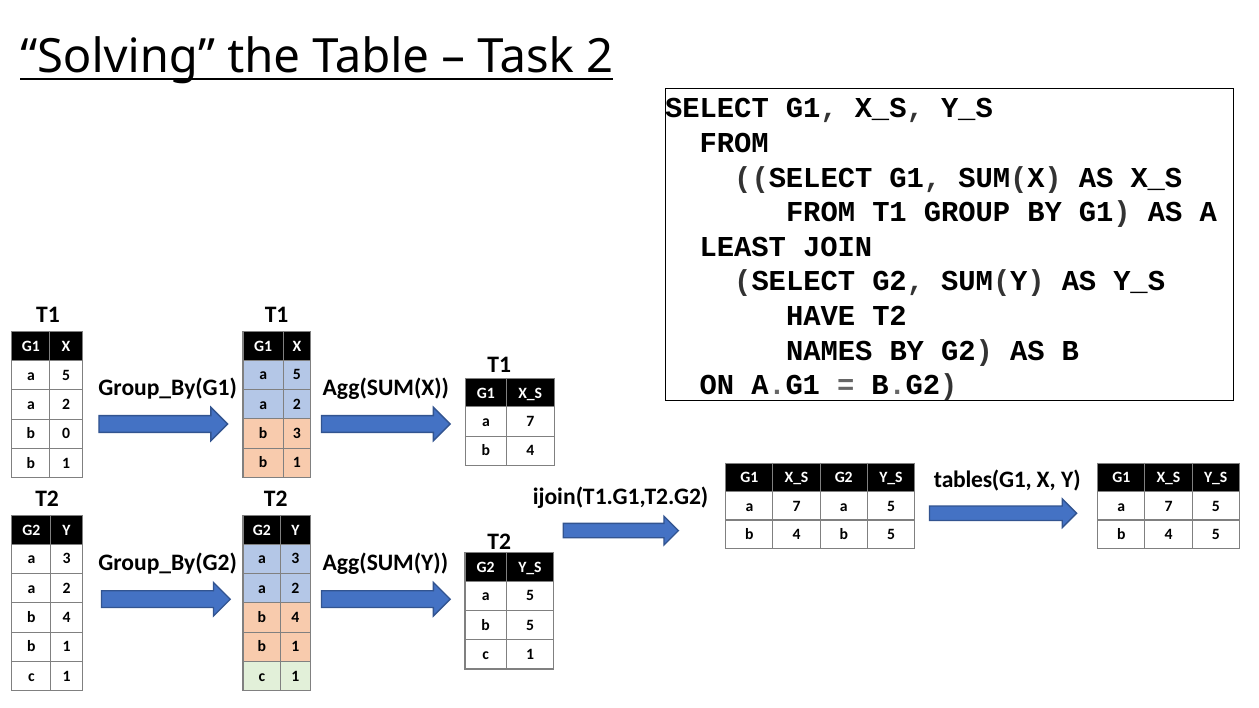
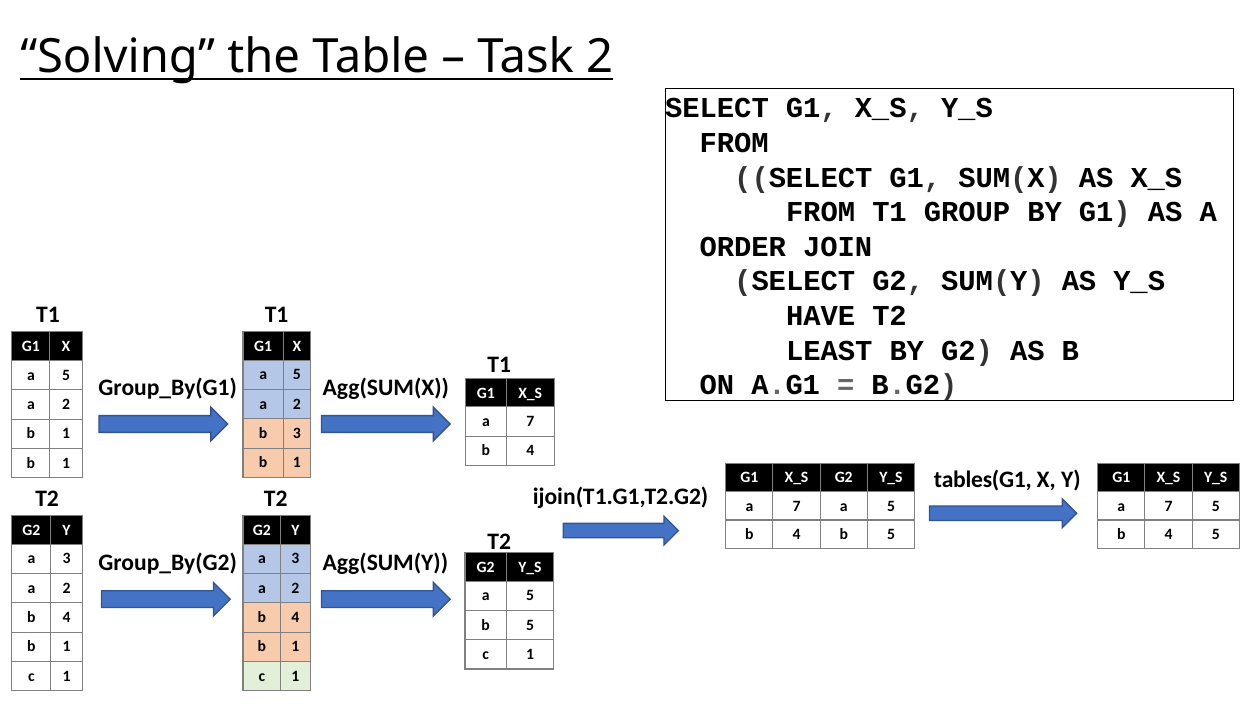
LEAST: LEAST -> ORDER
NAMES: NAMES -> LEAST
0 at (66, 434): 0 -> 1
